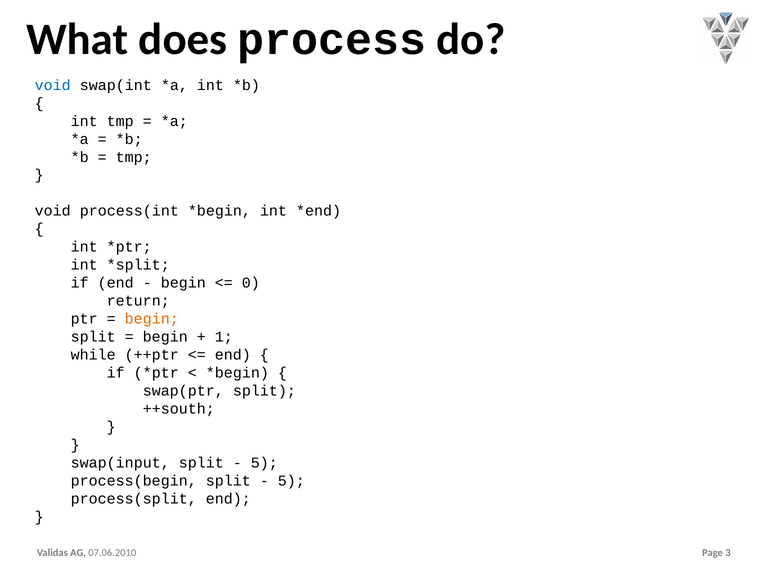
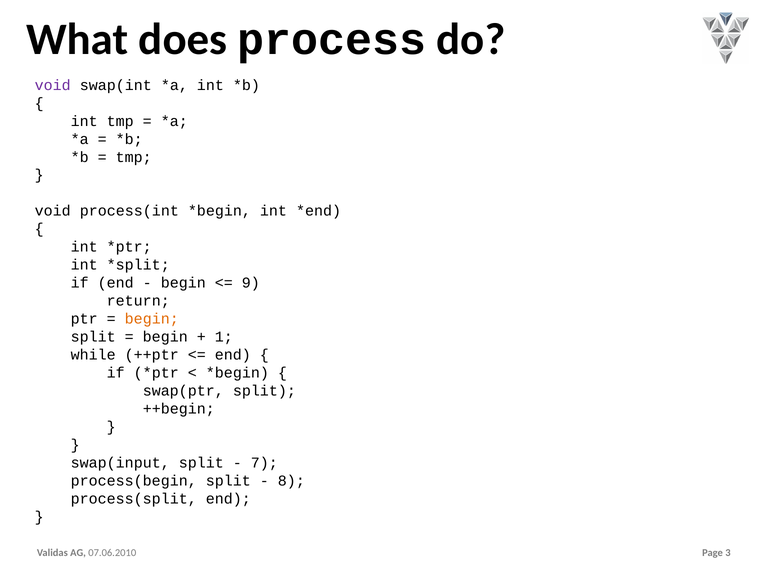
void at (53, 85) colour: blue -> purple
0: 0 -> 9
++south: ++south -> ++begin
5 at (264, 463): 5 -> 7
5 at (291, 481): 5 -> 8
